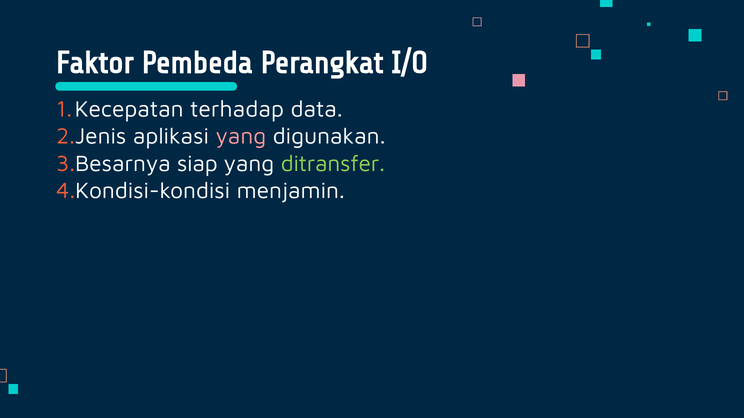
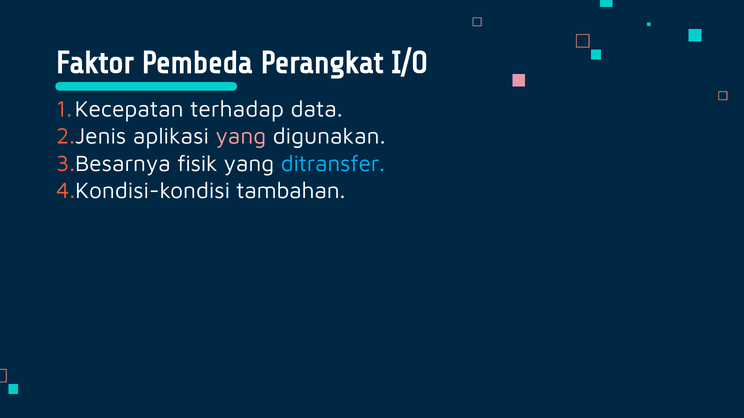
siap: siap -> fisik
ditransfer colour: light green -> light blue
menjamin: menjamin -> tambahan
